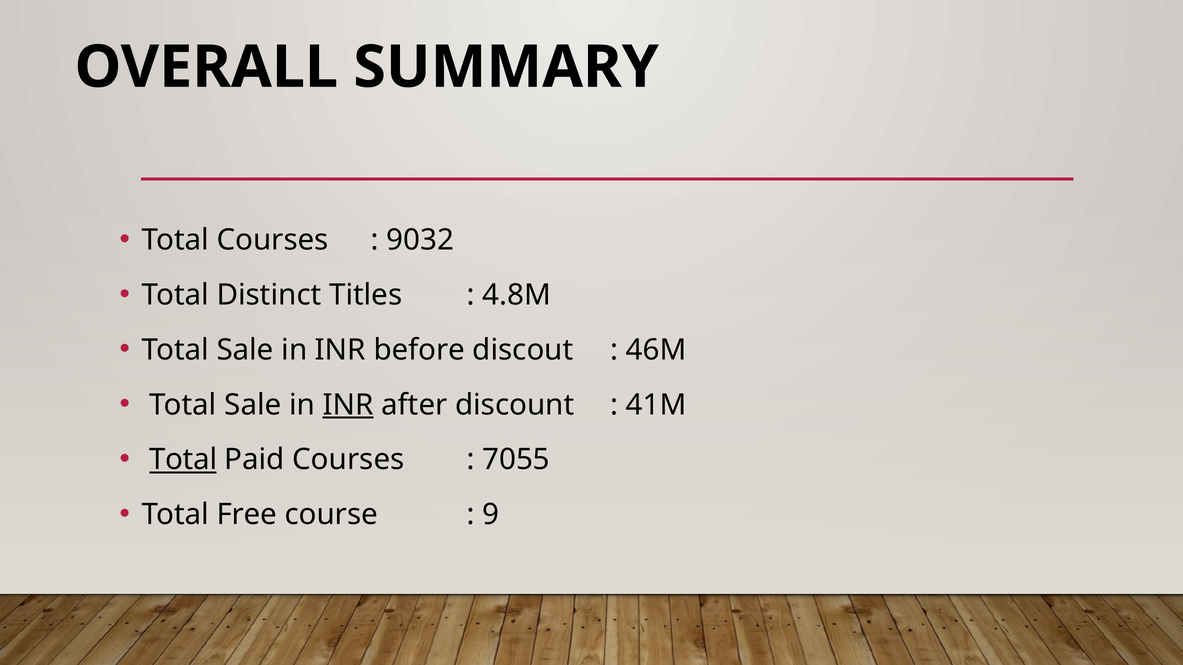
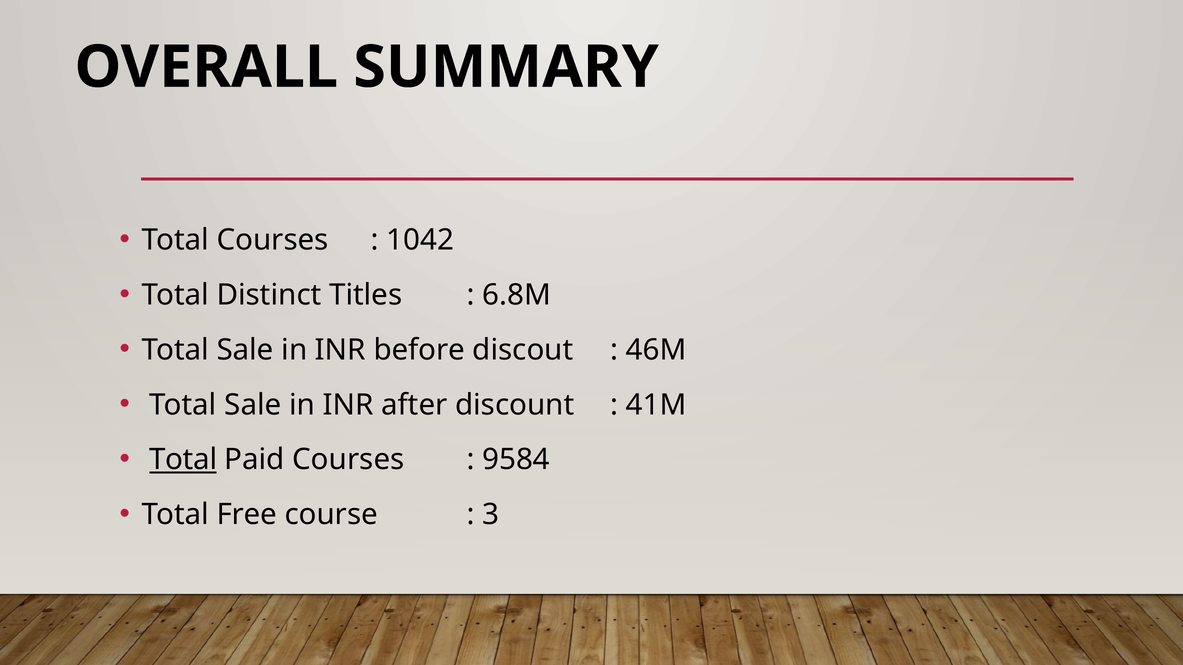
9032: 9032 -> 1042
4.8M: 4.8M -> 6.8M
INR at (348, 405) underline: present -> none
7055: 7055 -> 9584
9: 9 -> 3
